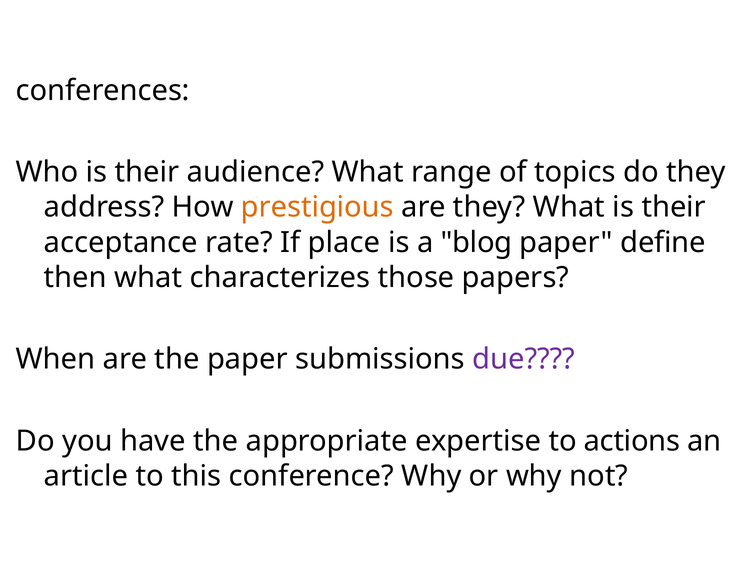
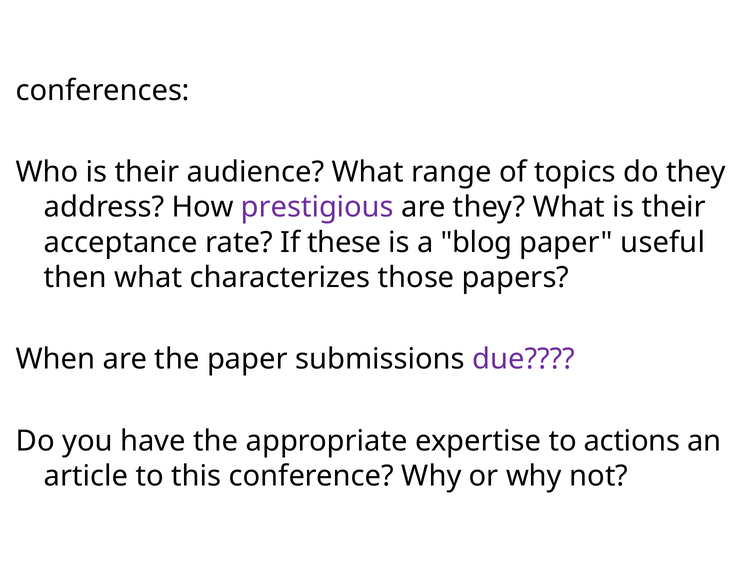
prestigious colour: orange -> purple
place: place -> these
define: define -> useful
